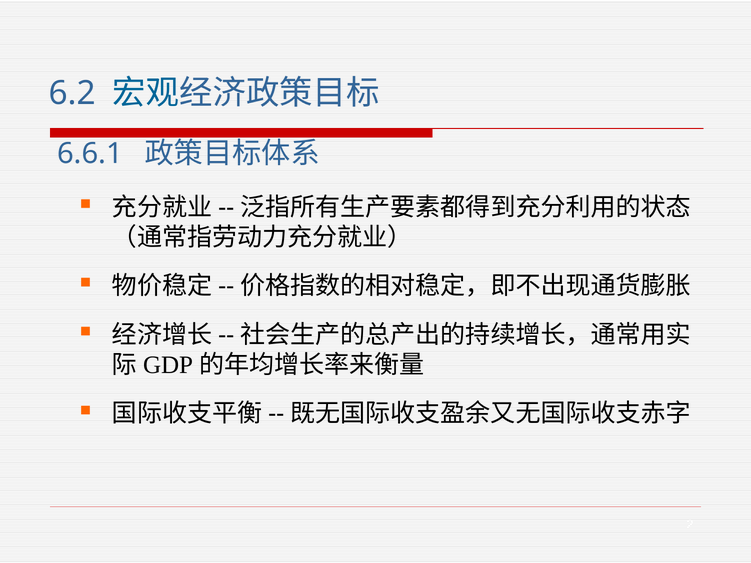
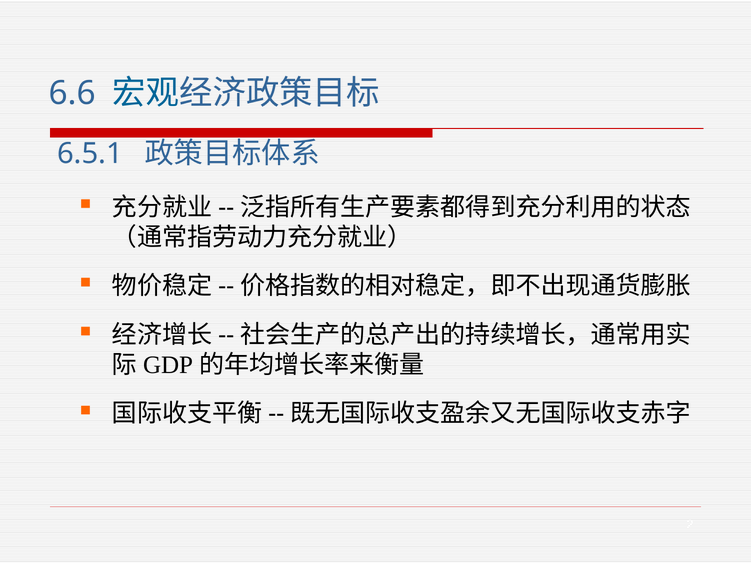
6.2: 6.2 -> 6.6
6.6.1: 6.6.1 -> 6.5.1
